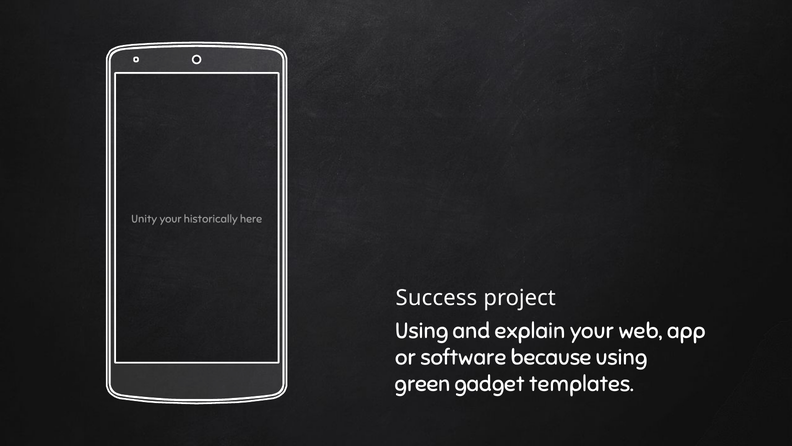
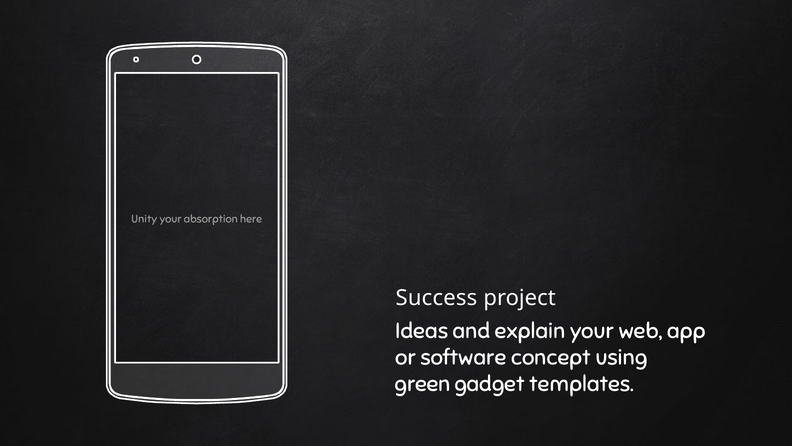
historically: historically -> absorption
Using at (422, 331): Using -> Ideas
because: because -> concept
